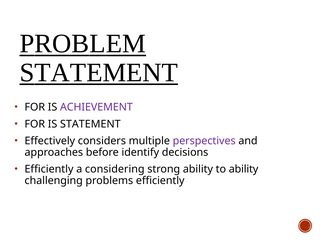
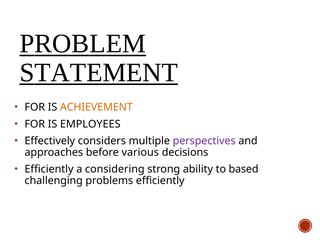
ACHIEVEMENT colour: purple -> orange
IS STATEMENT: STATEMENT -> EMPLOYEES
identify: identify -> various
to ability: ability -> based
